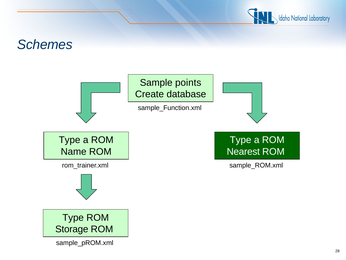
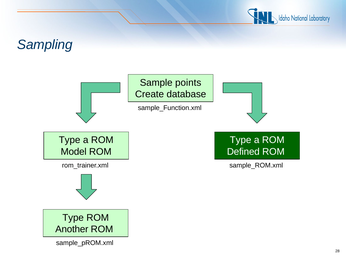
Schemes: Schemes -> Sampling
Name: Name -> Model
Nearest: Nearest -> Defined
Storage: Storage -> Another
